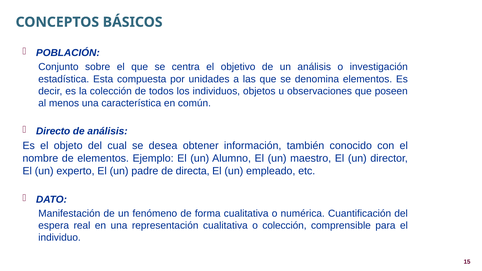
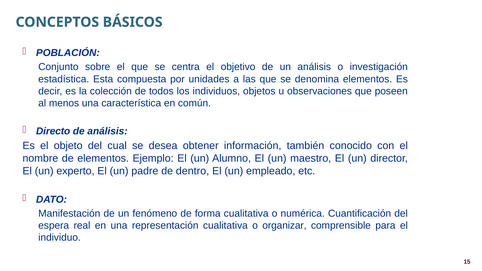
directa: directa -> dentro
o colección: colección -> organizar
